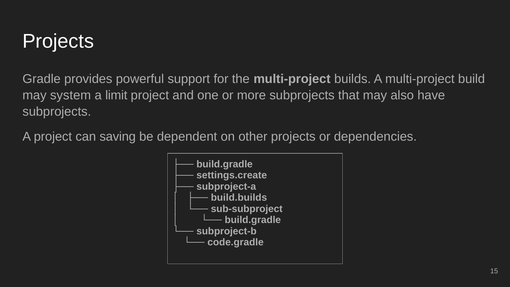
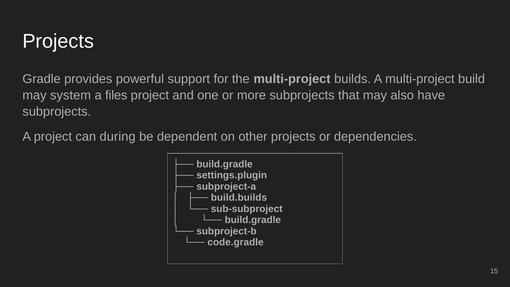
limit: limit -> files
saving: saving -> during
settings.create: settings.create -> settings.plugin
